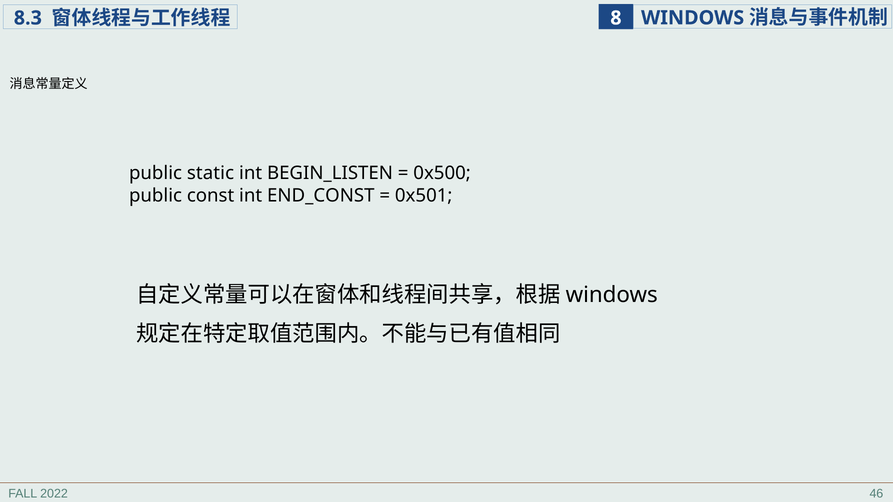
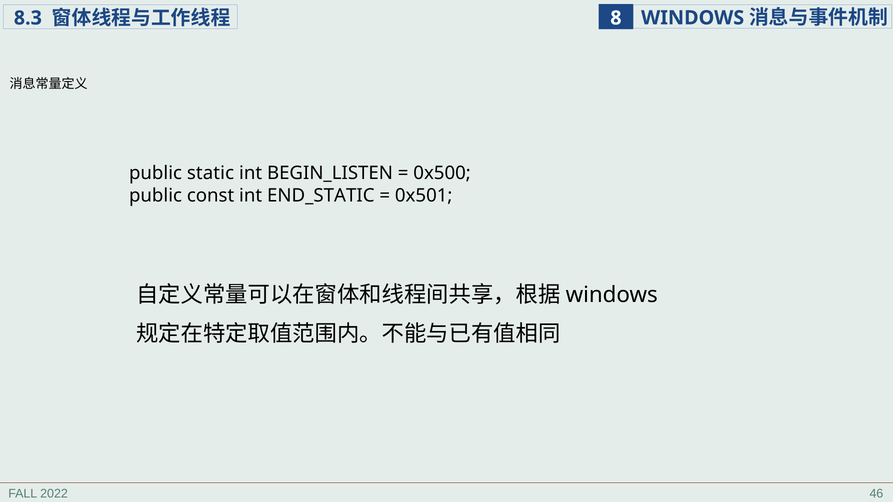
END_CONST: END_CONST -> END_STATIC
